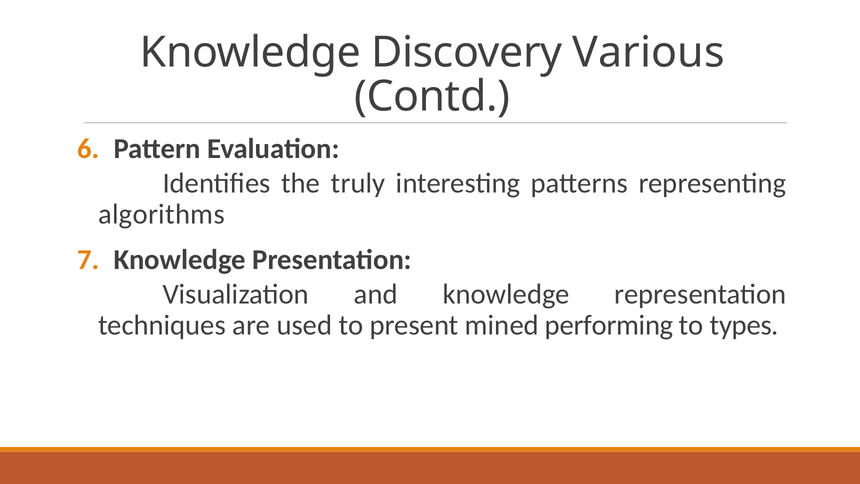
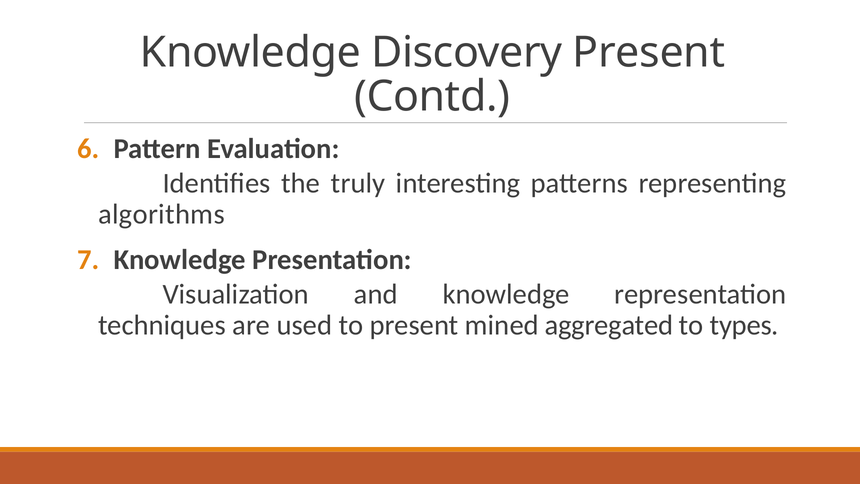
Discovery Various: Various -> Present
performing: performing -> aggregated
